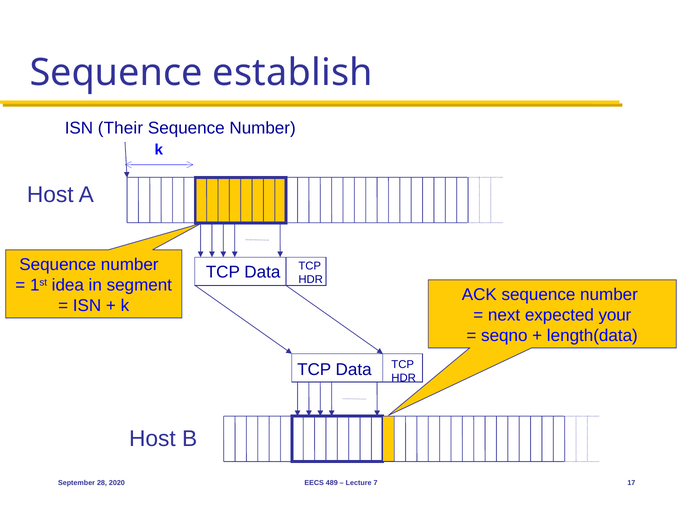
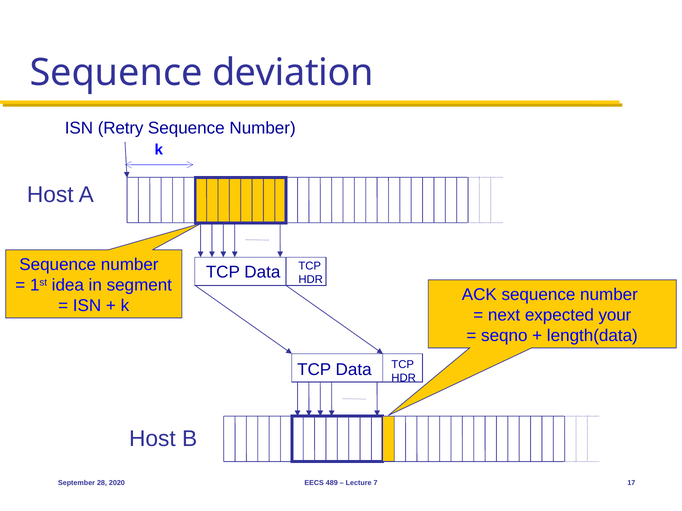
establish: establish -> deviation
Their: Their -> Retry
